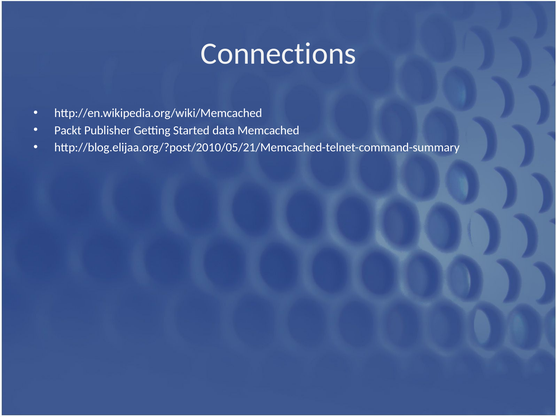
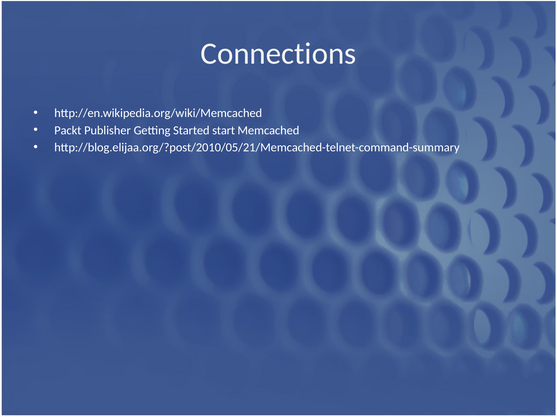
data: data -> start
